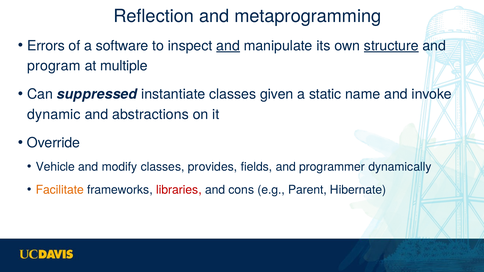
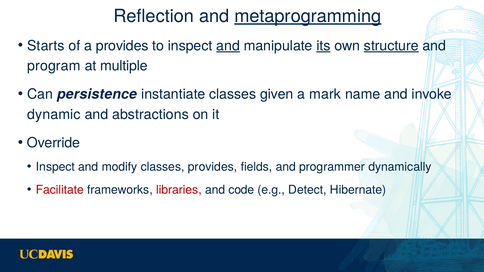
metaprogramming underline: none -> present
Errors: Errors -> Starts
a software: software -> provides
its underline: none -> present
suppressed: suppressed -> persistence
static: static -> mark
Vehicle at (55, 167): Vehicle -> Inspect
Facilitate colour: orange -> red
cons: cons -> code
Parent: Parent -> Detect
